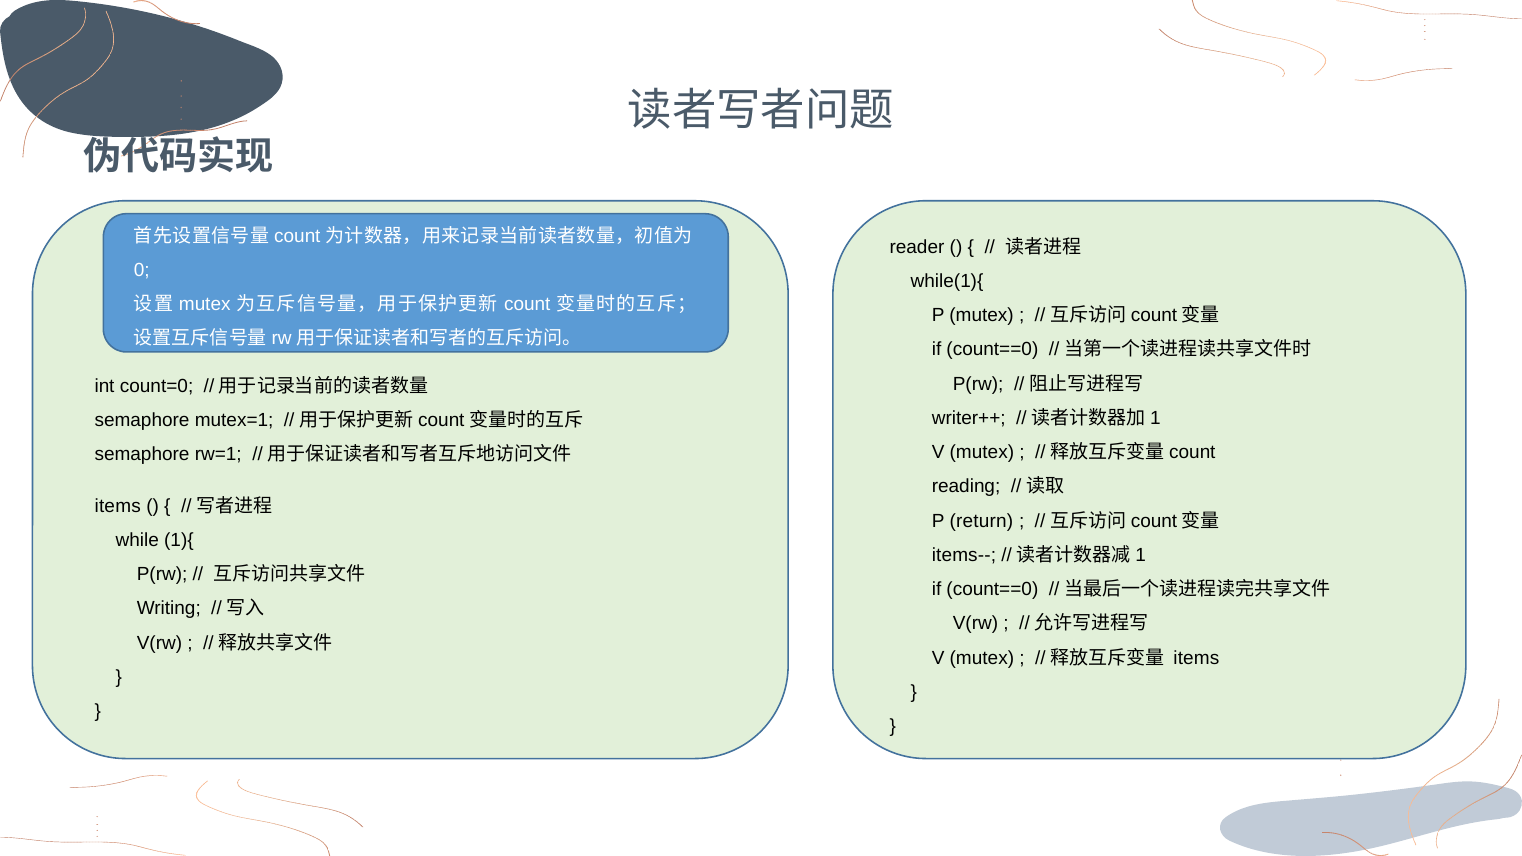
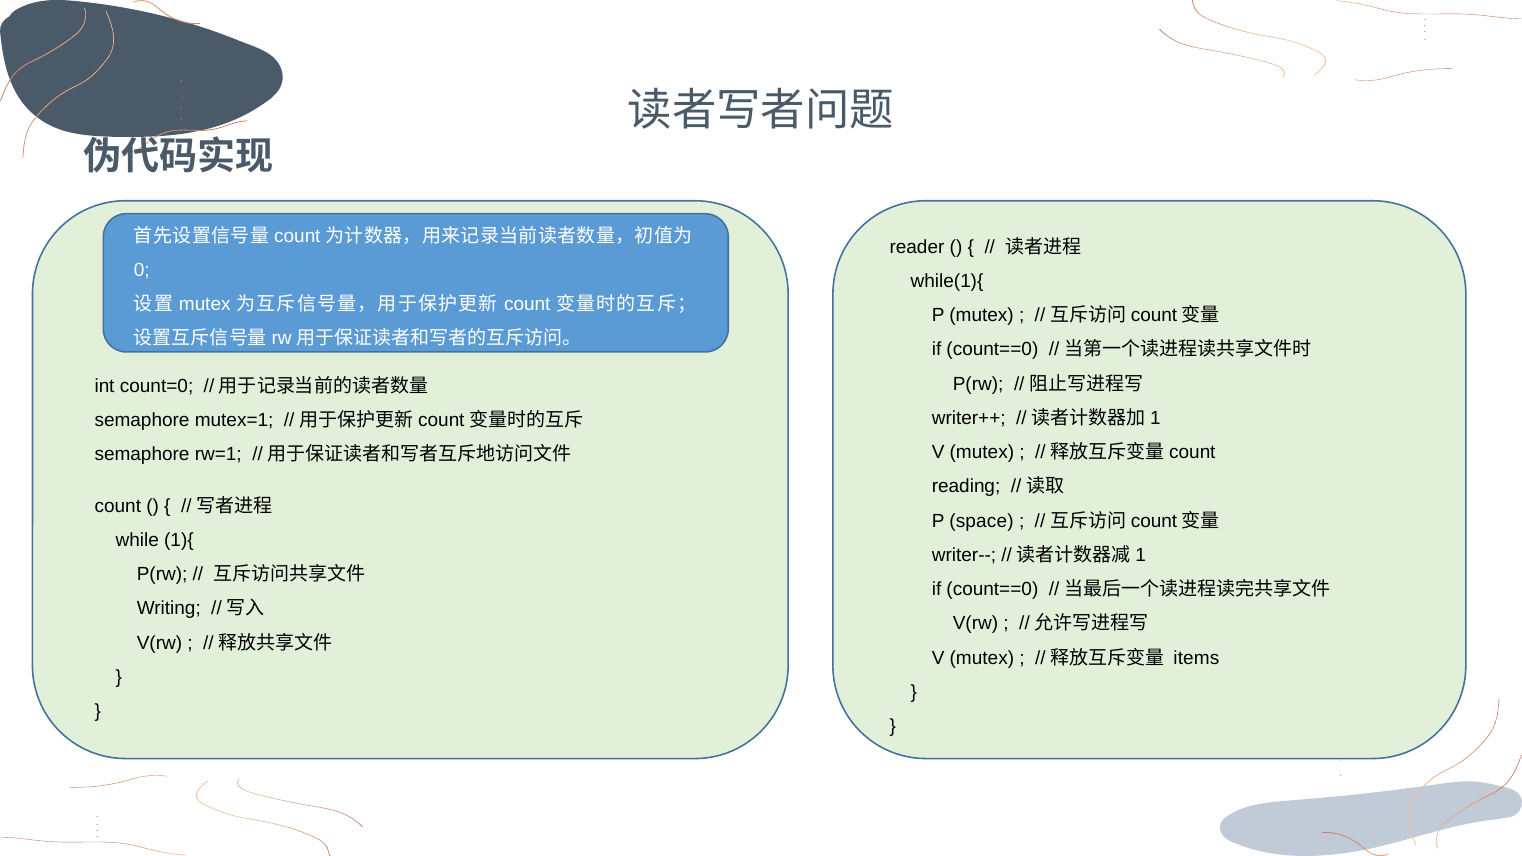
items at (118, 506): items -> count
return: return -> space
items--: items-- -> writer--
